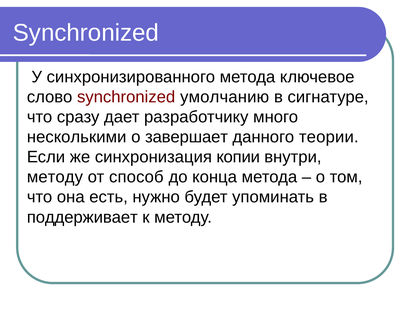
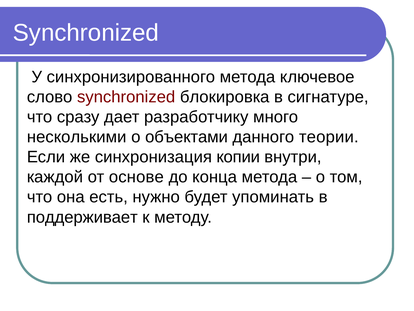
умолчанию: умолчанию -> блокировка
завершает: завершает -> объектами
методу at (55, 177): методу -> каждой
способ: способ -> основе
